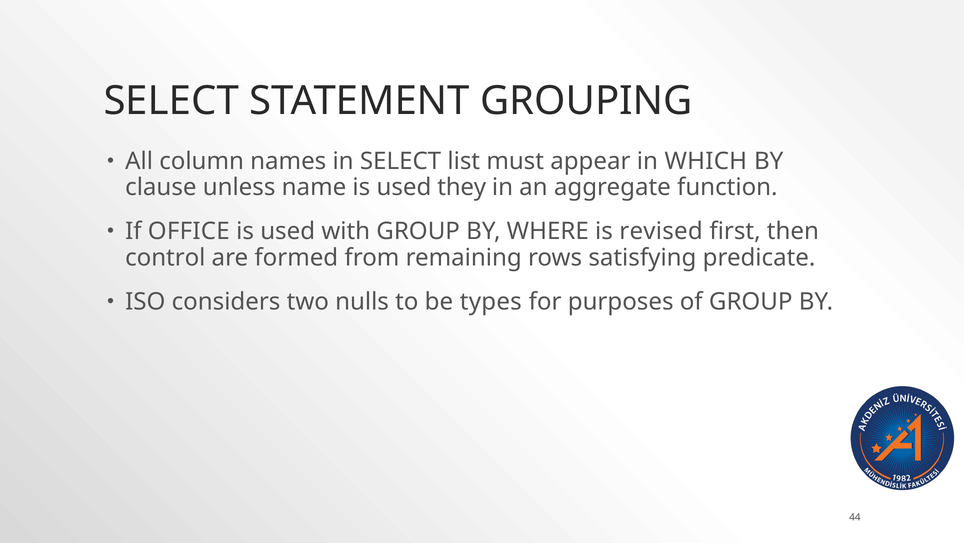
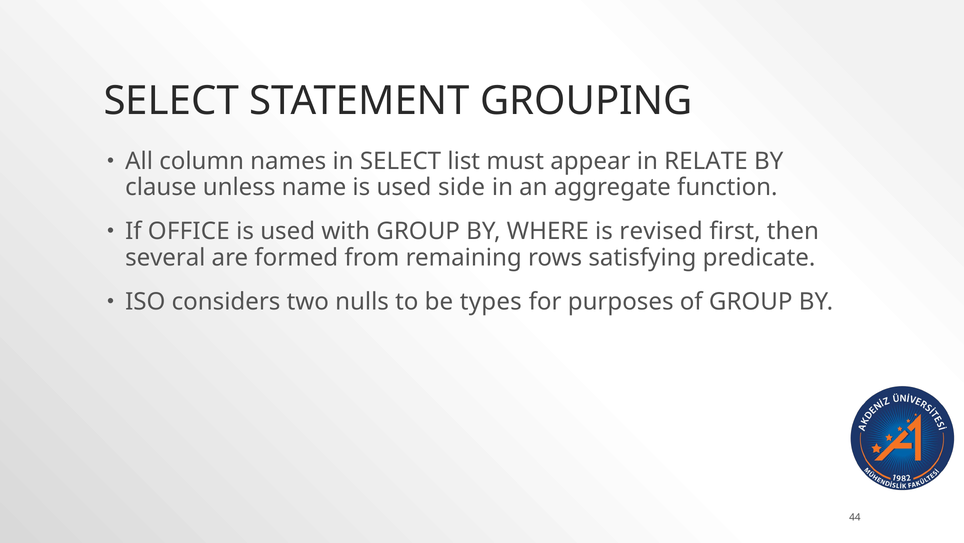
WHICH: WHICH -> RELATE
they: they -> side
control: control -> several
